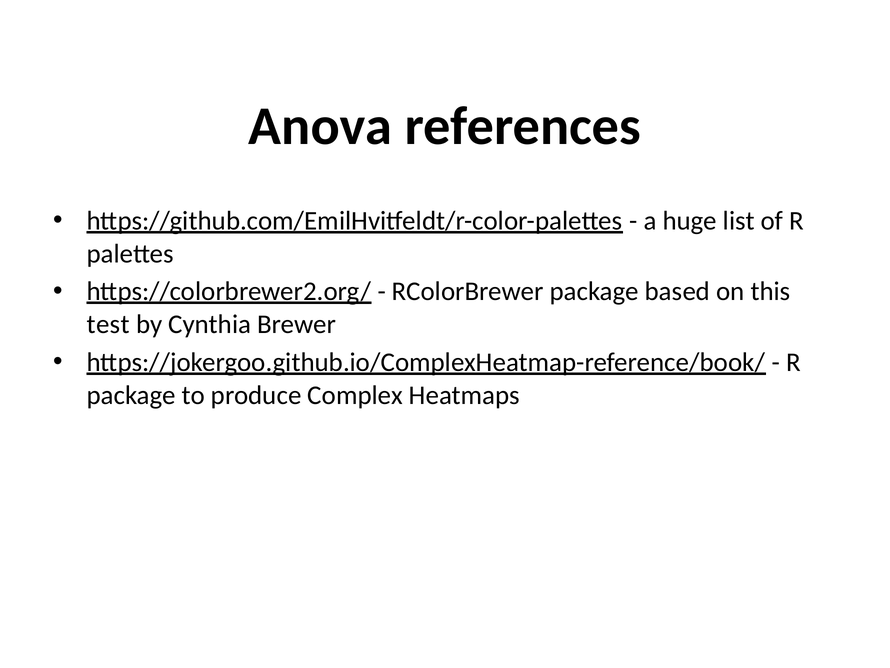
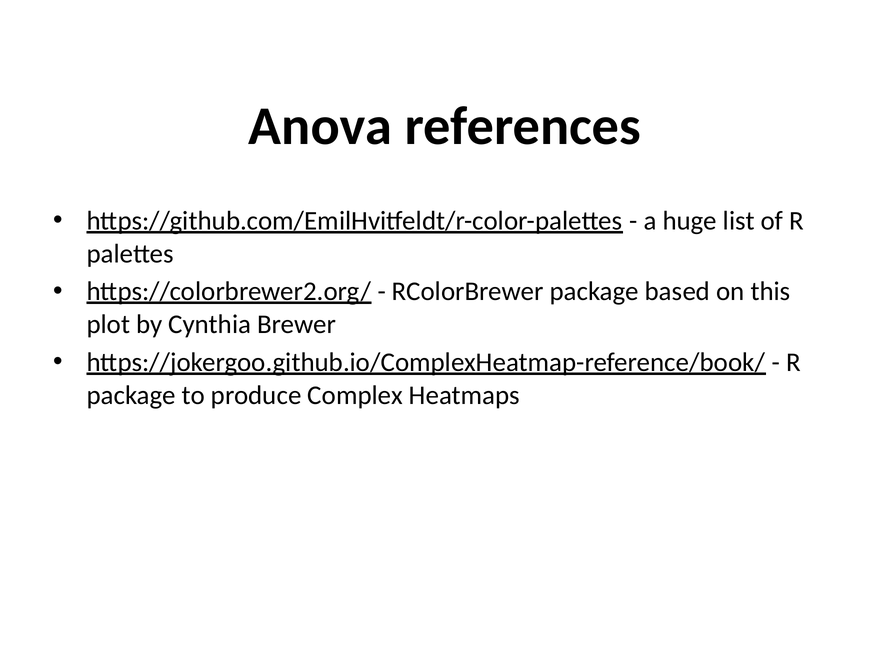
test: test -> plot
